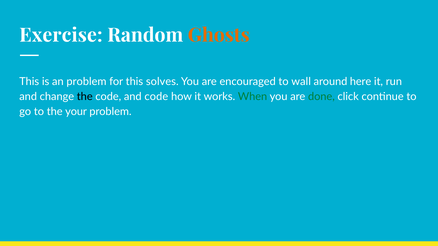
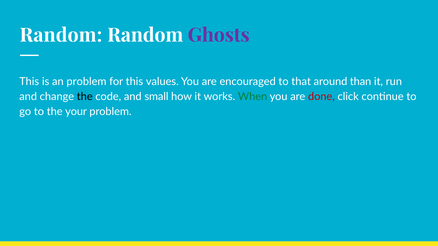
Exercise at (61, 35): Exercise -> Random
Ghosts colour: orange -> purple
solves: solves -> values
wall: wall -> that
here: here -> than
and code: code -> small
done colour: green -> red
